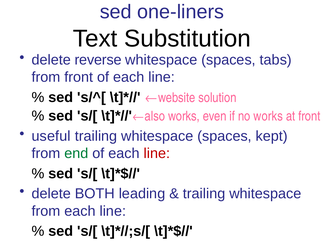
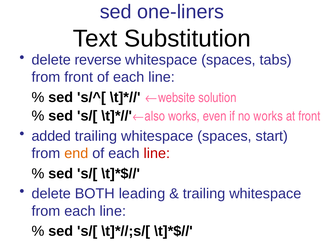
useful: useful -> added
kept: kept -> start
end colour: green -> orange
